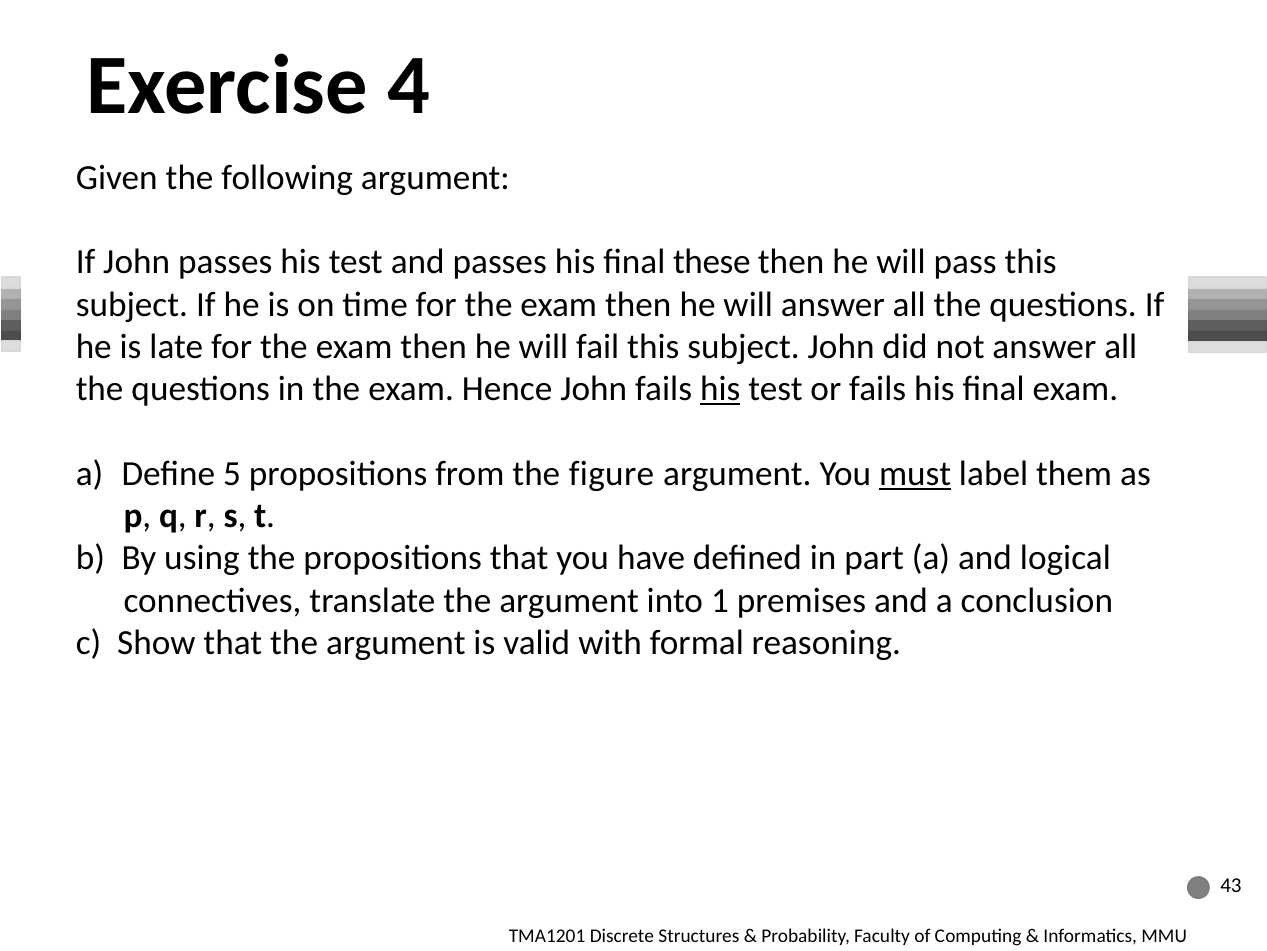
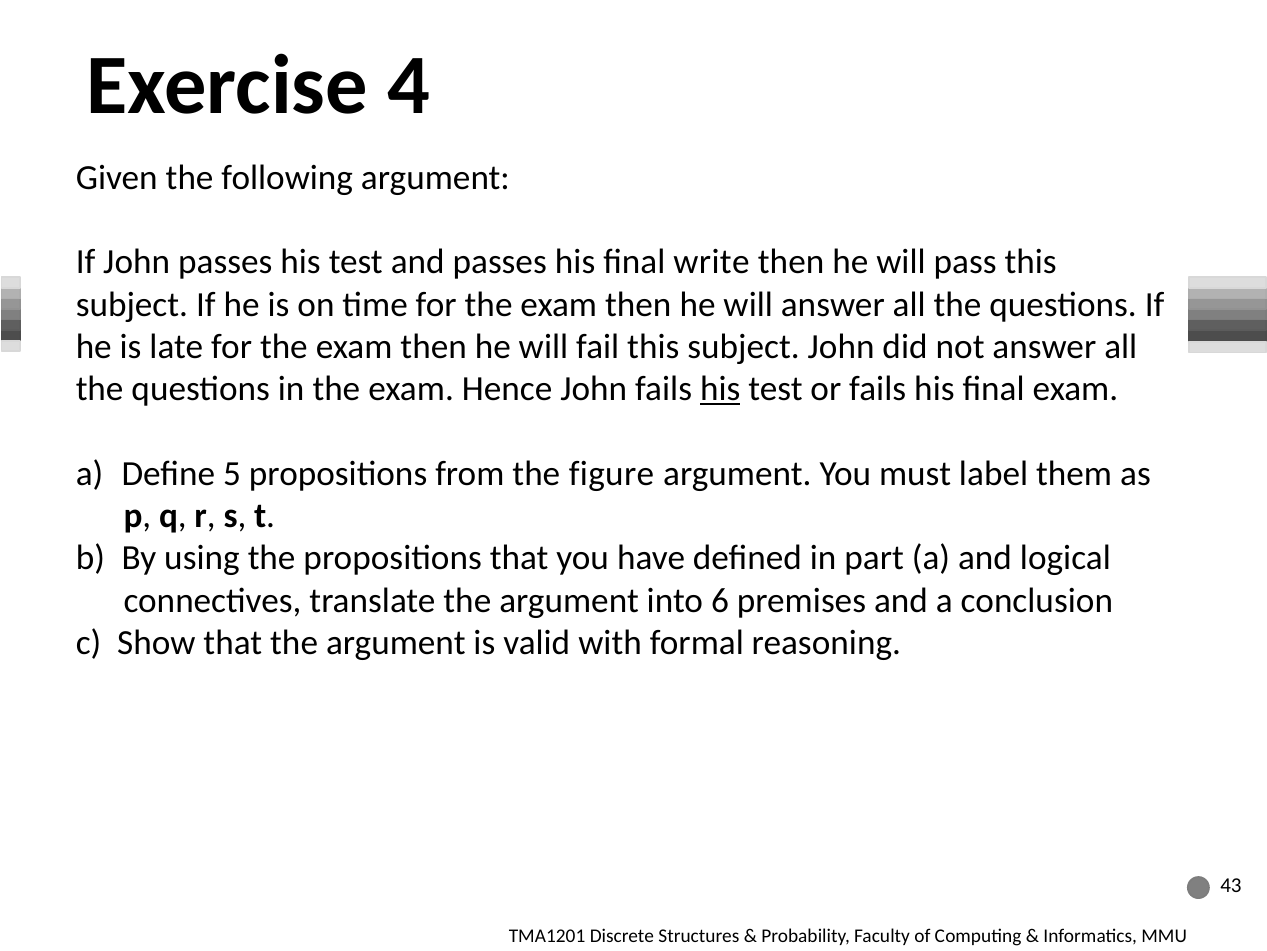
these: these -> write
must underline: present -> none
1: 1 -> 6
